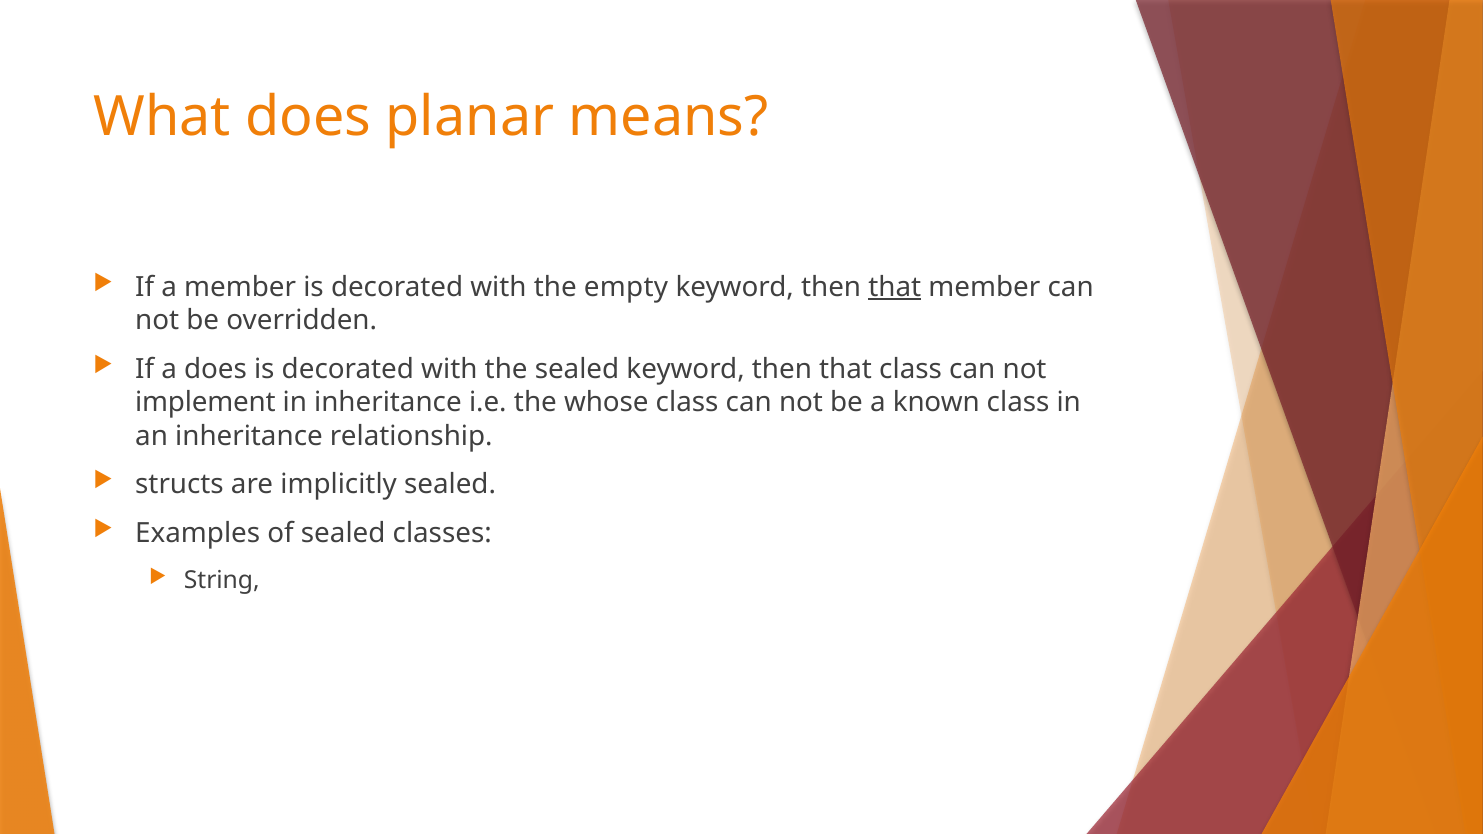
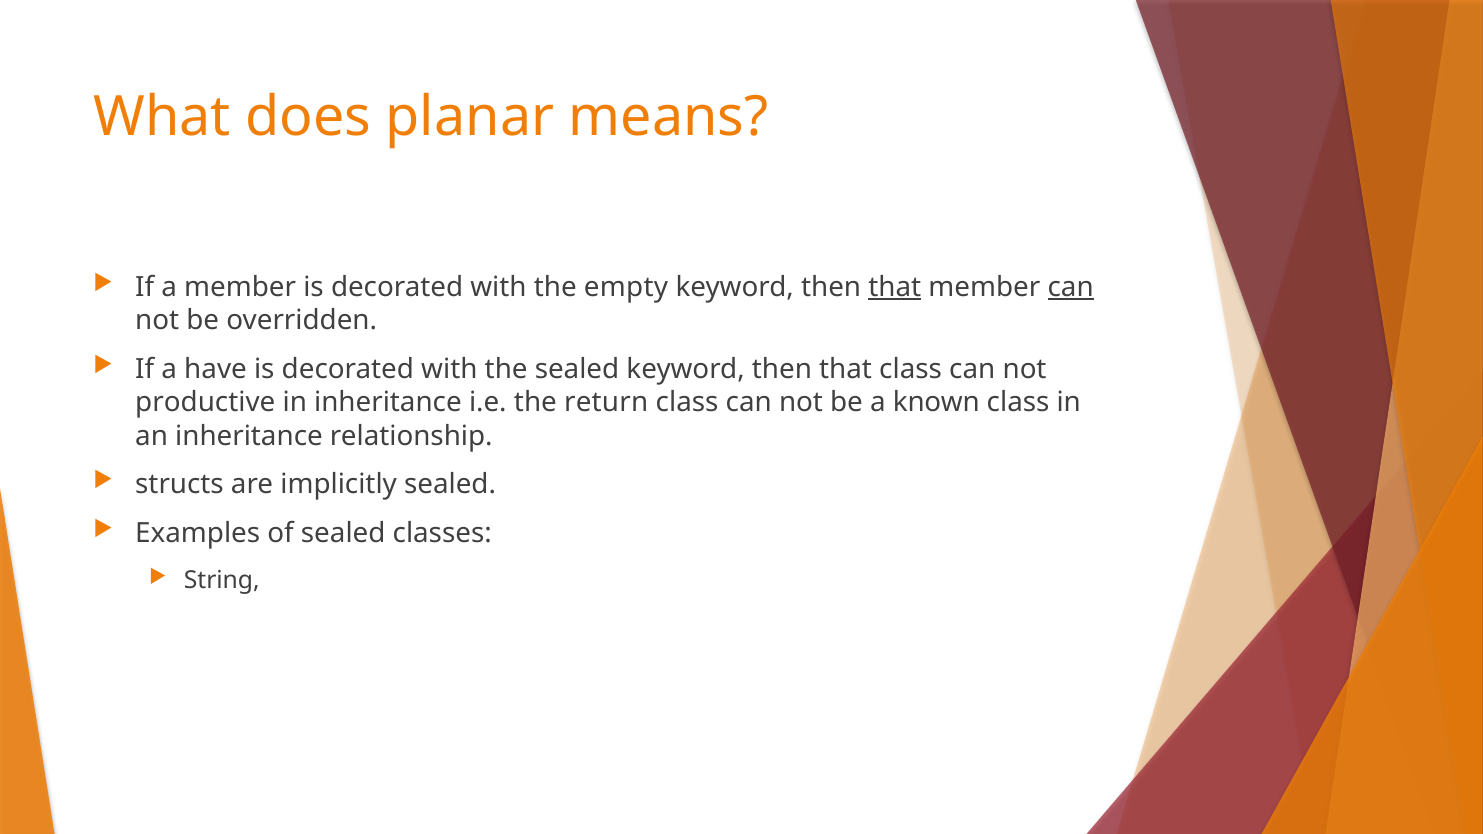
can at (1071, 287) underline: none -> present
a does: does -> have
implement: implement -> productive
whose: whose -> return
